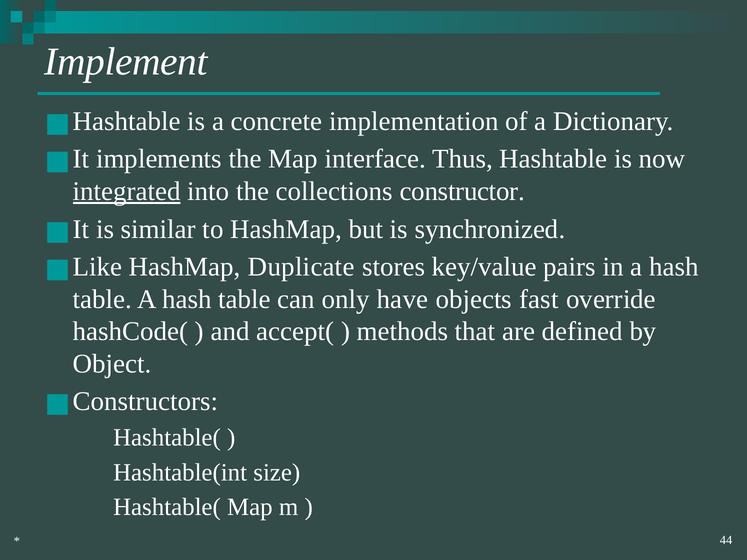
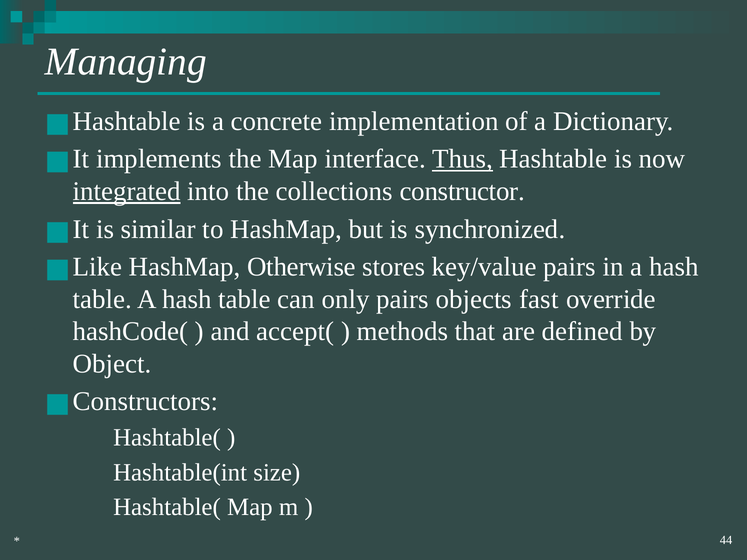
Implement: Implement -> Managing
Thus underline: none -> present
Duplicate: Duplicate -> Otherwise
only have: have -> pairs
